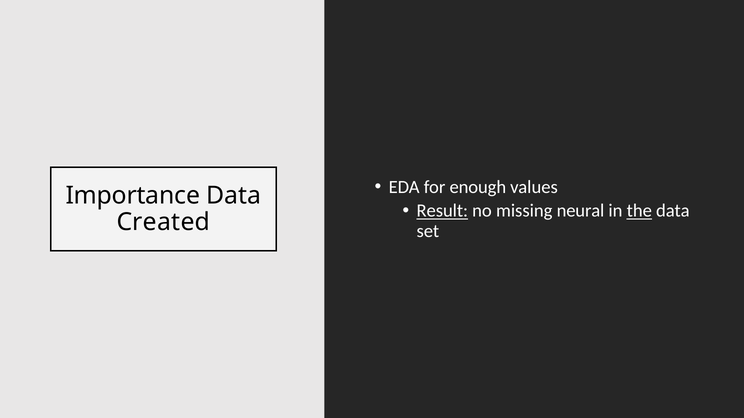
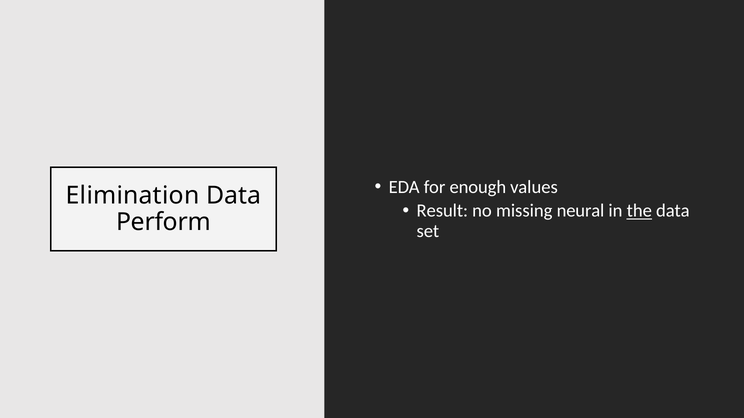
Importance: Importance -> Elimination
Result underline: present -> none
Created: Created -> Perform
